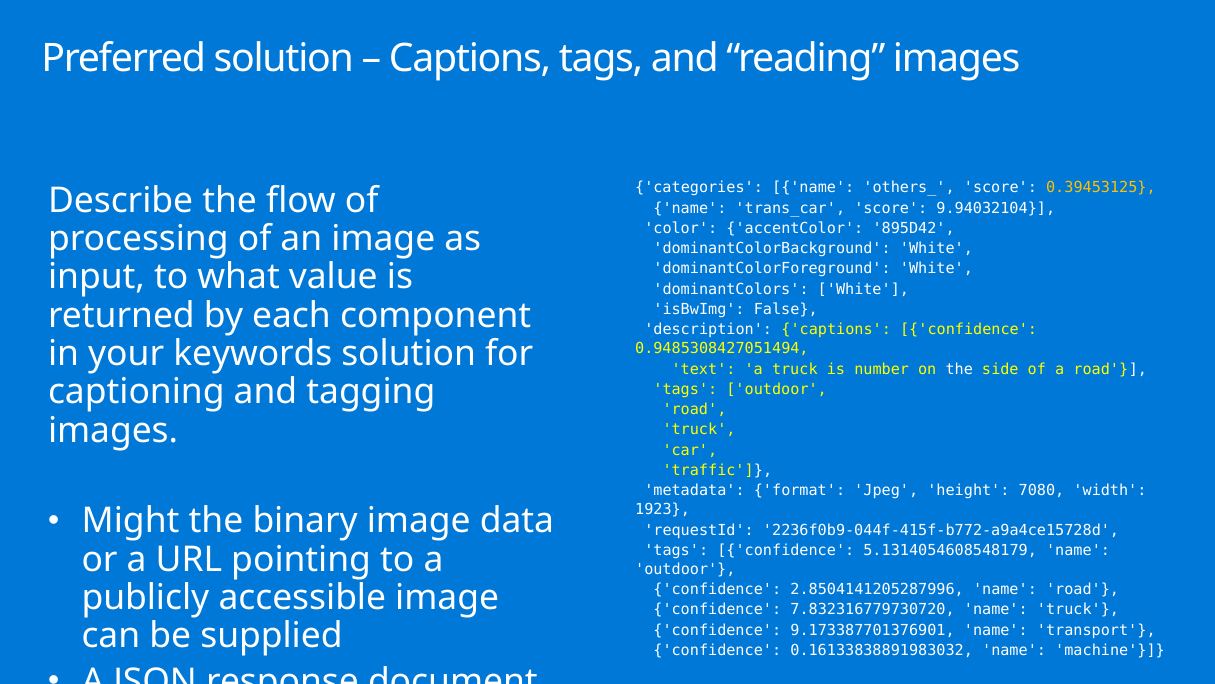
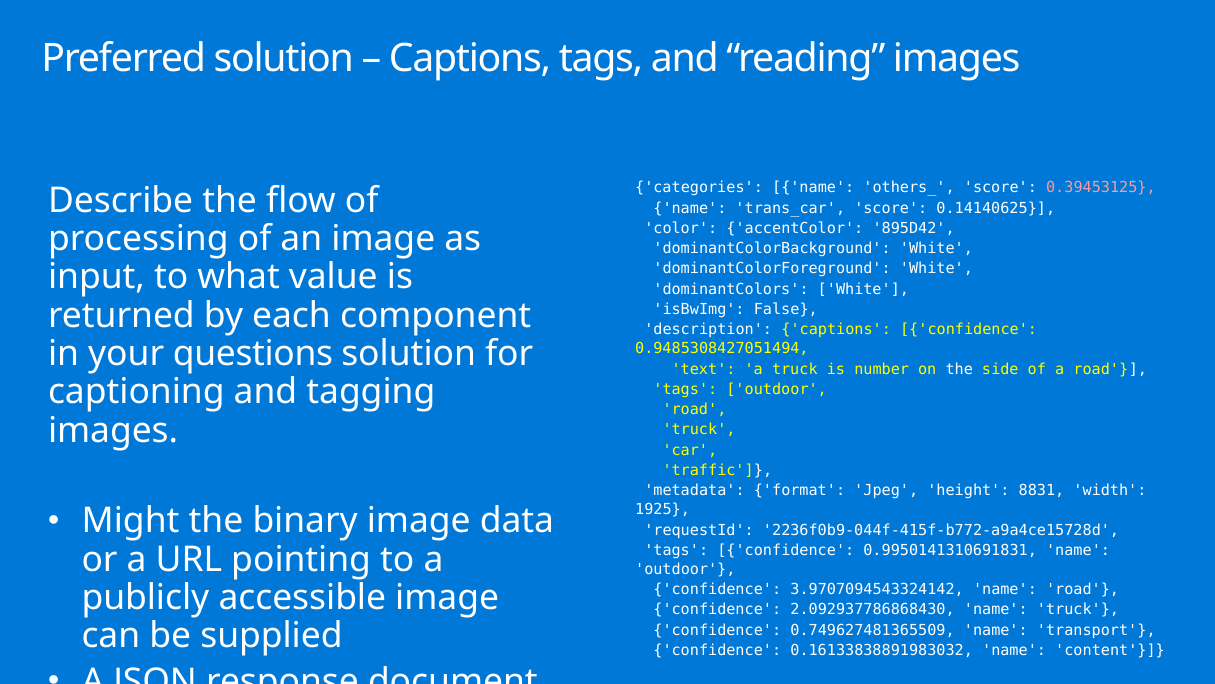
0.39453125 colour: yellow -> pink
9.94032104: 9.94032104 -> 0.14140625
keywords: keywords -> questions
7080: 7080 -> 8831
1923: 1923 -> 1925
5.1314054608548179: 5.1314054608548179 -> 0.9950141310691831
2.8504141205287996: 2.8504141205287996 -> 3.9707094543324142
7.832316779730720: 7.832316779730720 -> 2.092937786868430
9.173387701376901: 9.173387701376901 -> 0.749627481365509
machine: machine -> content
